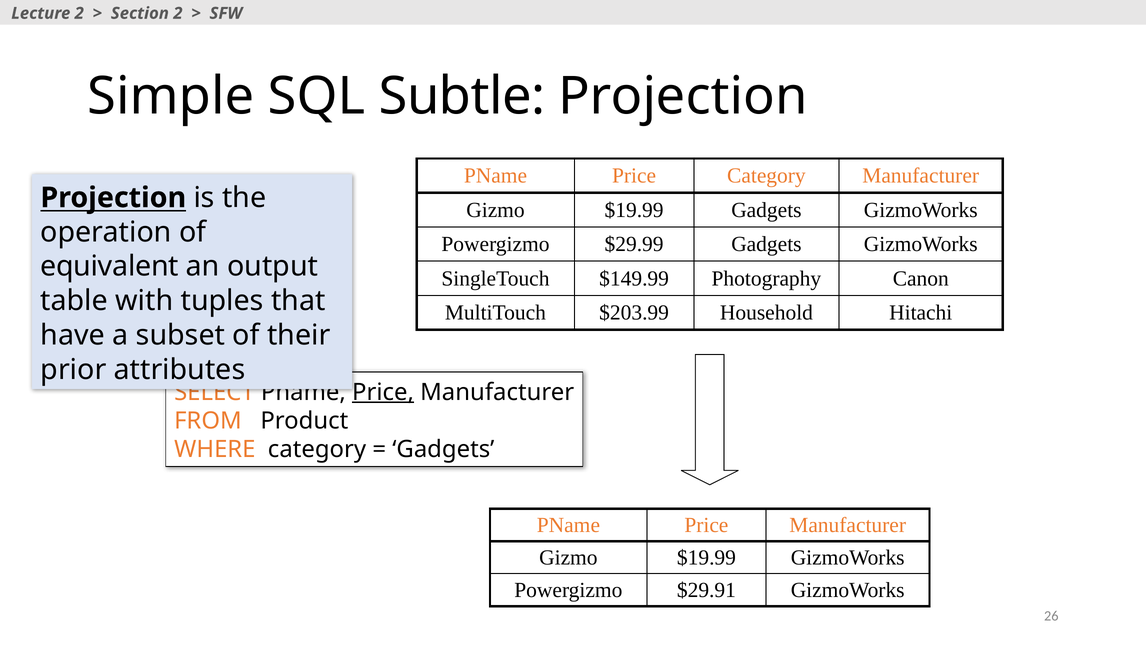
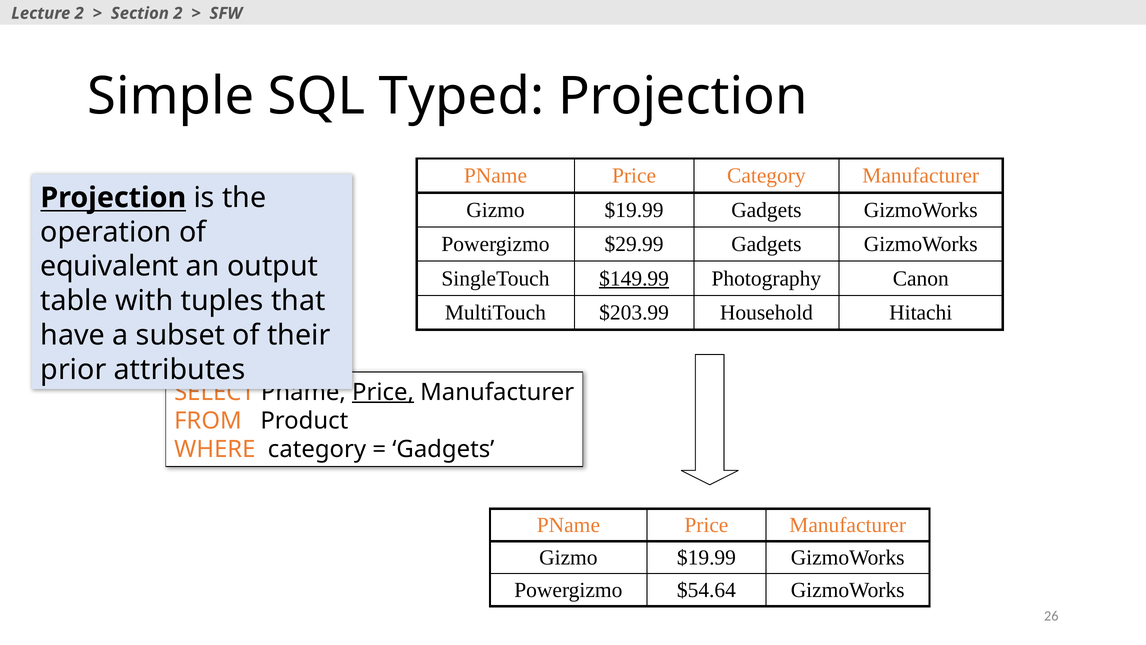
Subtle: Subtle -> Typed
$149.99 underline: none -> present
$29.91: $29.91 -> $54.64
